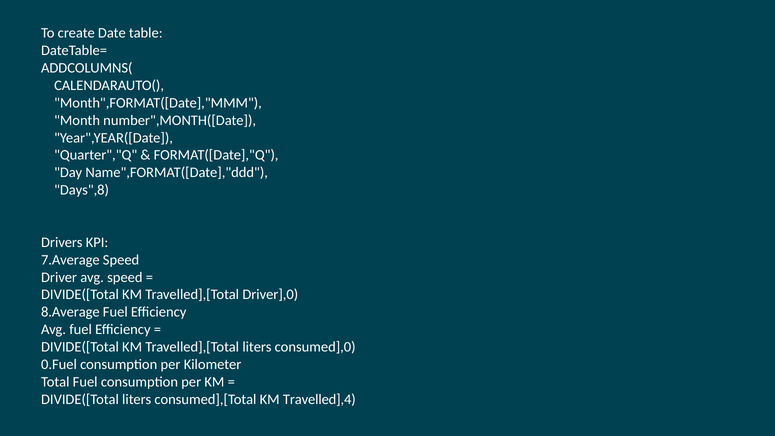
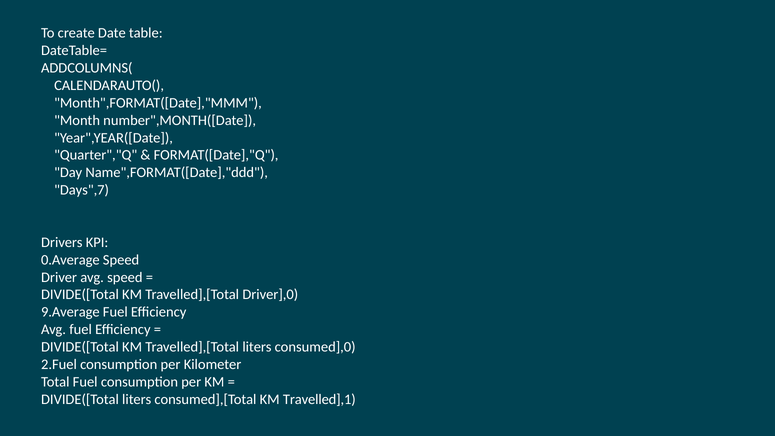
Days",8: Days",8 -> Days",7
7.Average: 7.Average -> 0.Average
8.Average: 8.Average -> 9.Average
0.Fuel: 0.Fuel -> 2.Fuel
Travelled],4: Travelled],4 -> Travelled],1
